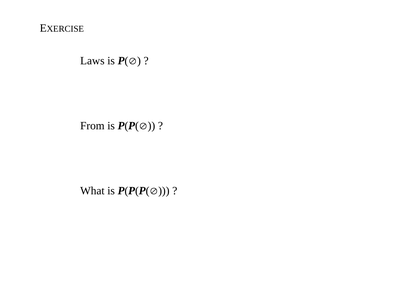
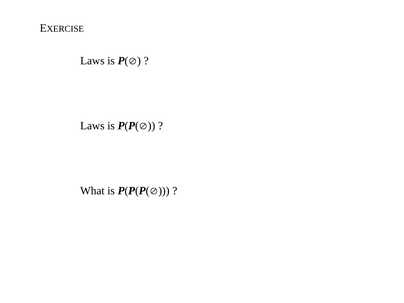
From at (92, 126): From -> Laws
